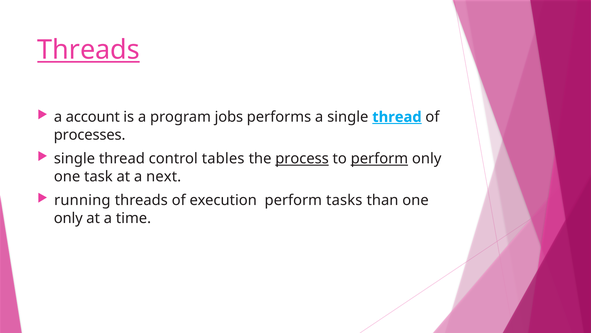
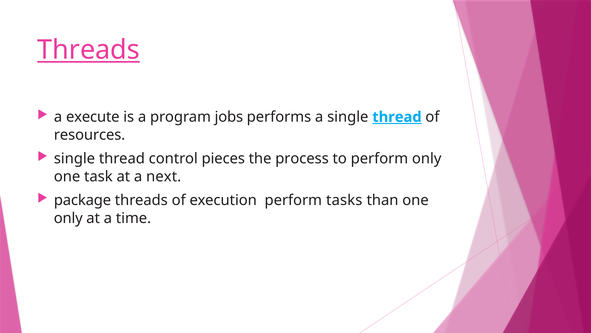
account: account -> execute
processes: processes -> resources
tables: tables -> pieces
process underline: present -> none
perform at (379, 158) underline: present -> none
running: running -> package
